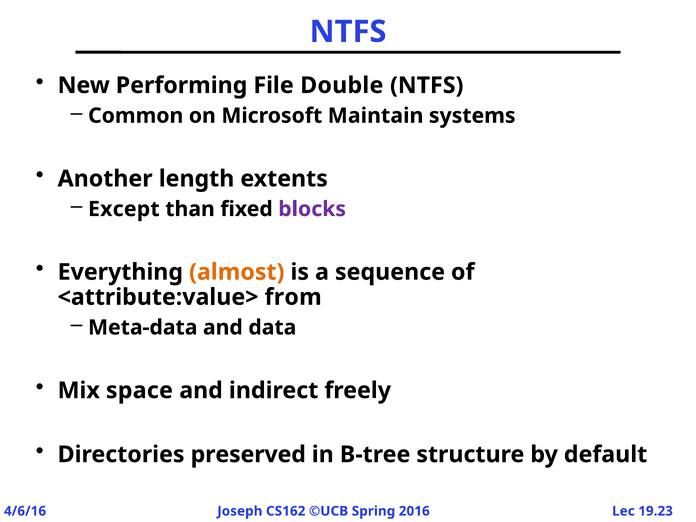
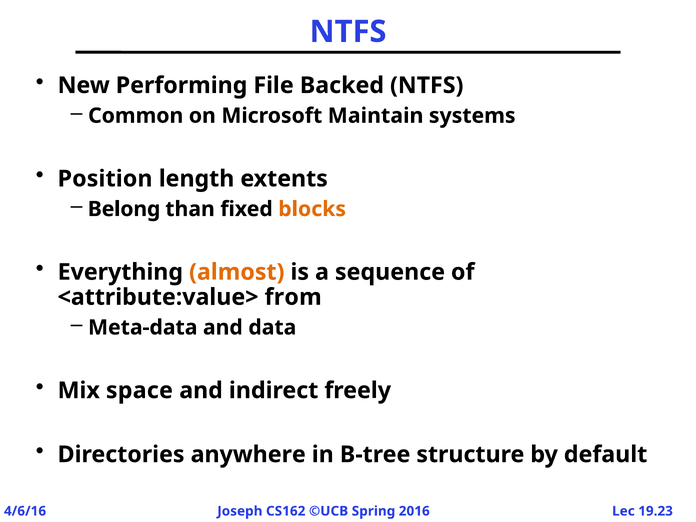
Double: Double -> Backed
Another: Another -> Position
Except: Except -> Belong
blocks colour: purple -> orange
preserved: preserved -> anywhere
